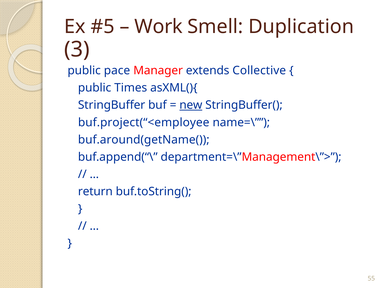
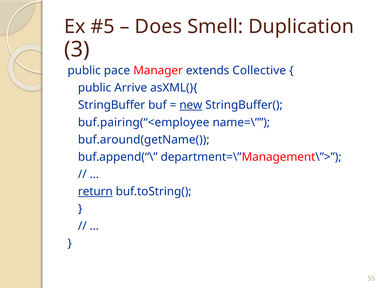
Work: Work -> Does
Times: Times -> Arrive
buf.project(“<employee: buf.project(“<employee -> buf.pairing(“<employee
return underline: none -> present
